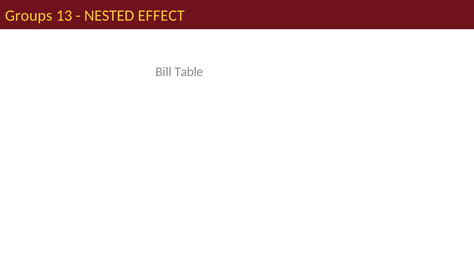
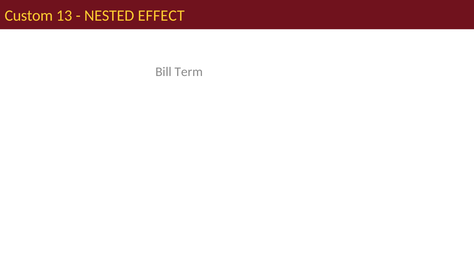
Groups: Groups -> Custom
Table: Table -> Term
